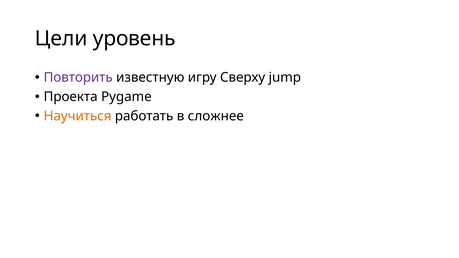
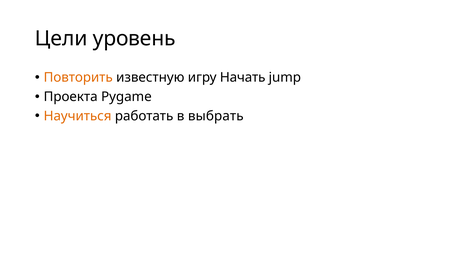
Повторить colour: purple -> orange
Сверху: Сверху -> Начать
сложнее: сложнее -> выбрать
